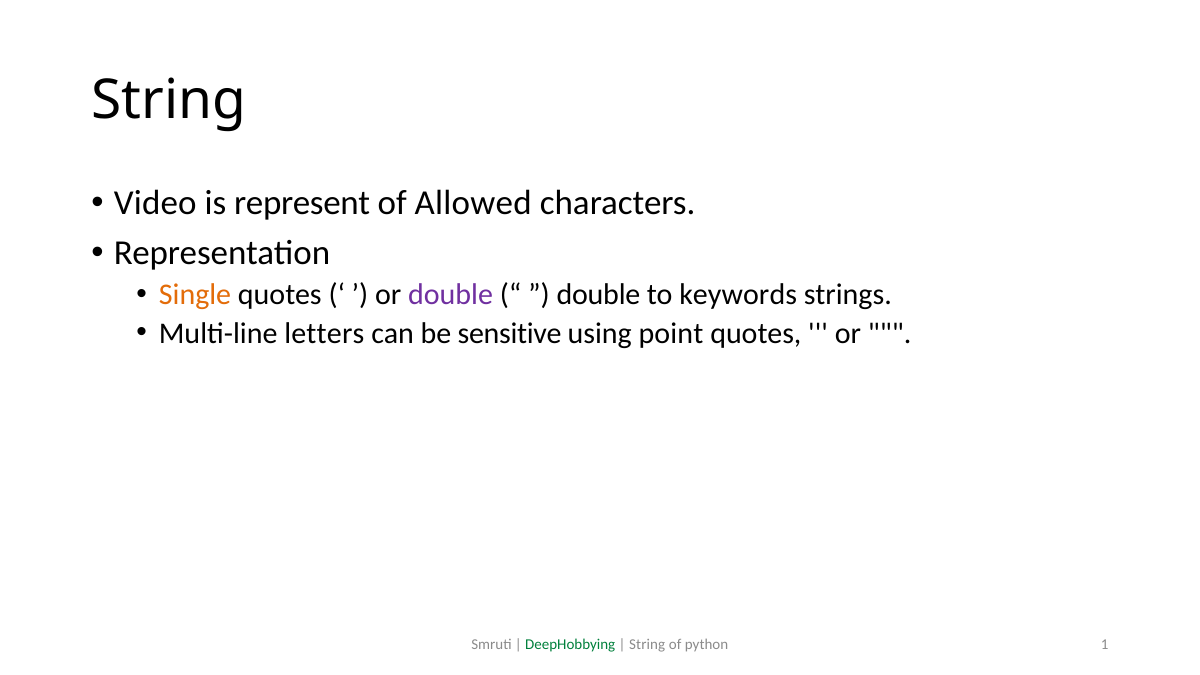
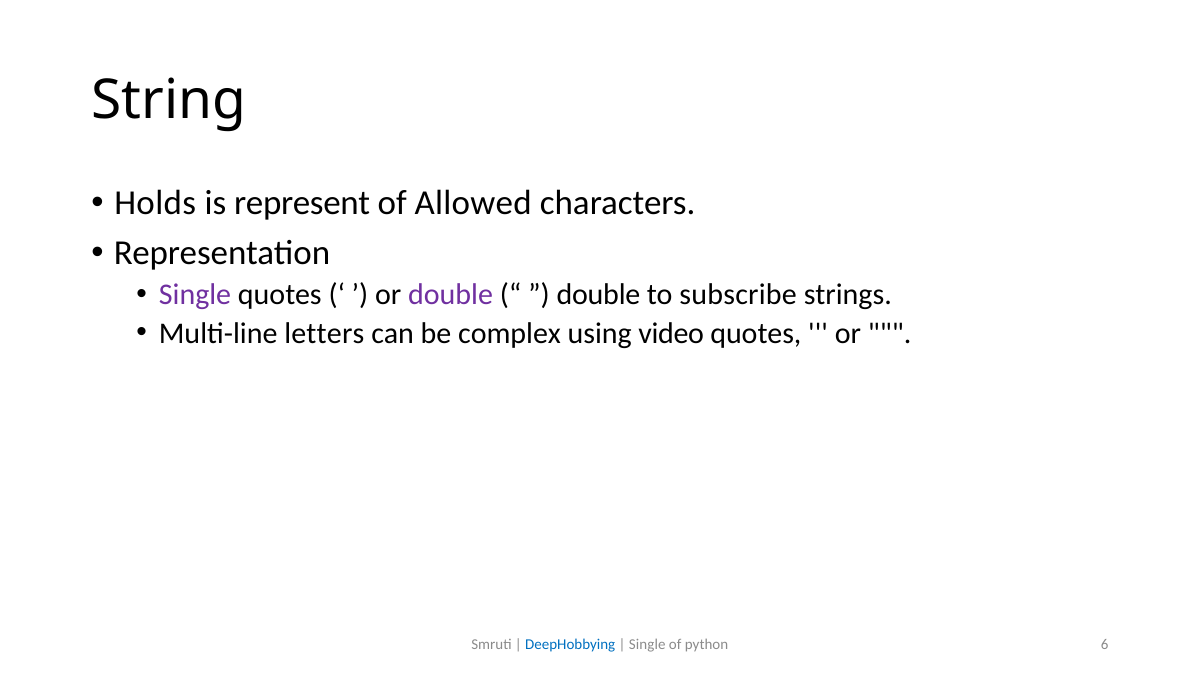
Video: Video -> Holds
Single at (195, 295) colour: orange -> purple
keywords: keywords -> subscribe
sensitive: sensitive -> complex
point: point -> video
DeepHobbying colour: green -> blue
String at (647, 644): String -> Single
1: 1 -> 6
